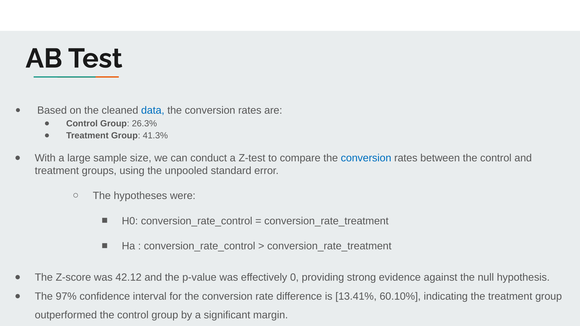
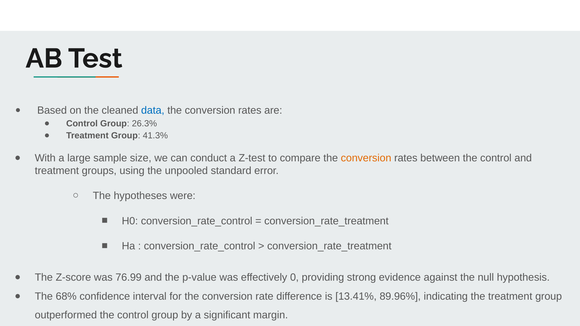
conversion at (366, 158) colour: blue -> orange
42.12: 42.12 -> 76.99
97%: 97% -> 68%
60.10%: 60.10% -> 89.96%
